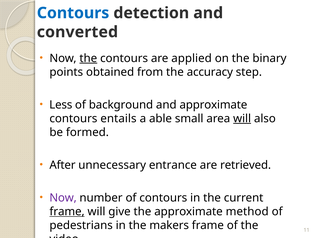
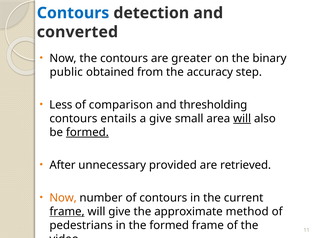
the at (88, 58) underline: present -> none
applied: applied -> greater
points: points -> public
background: background -> comparison
and approximate: approximate -> thresholding
a able: able -> give
formed at (87, 132) underline: none -> present
entrance: entrance -> provided
Now at (63, 198) colour: purple -> orange
the makers: makers -> formed
